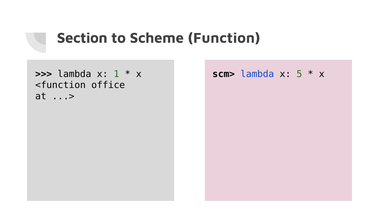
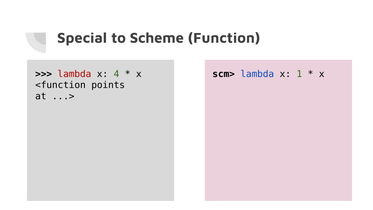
Section: Section -> Special
lambda at (74, 74) colour: black -> red
1: 1 -> 4
5: 5 -> 1
office: office -> points
